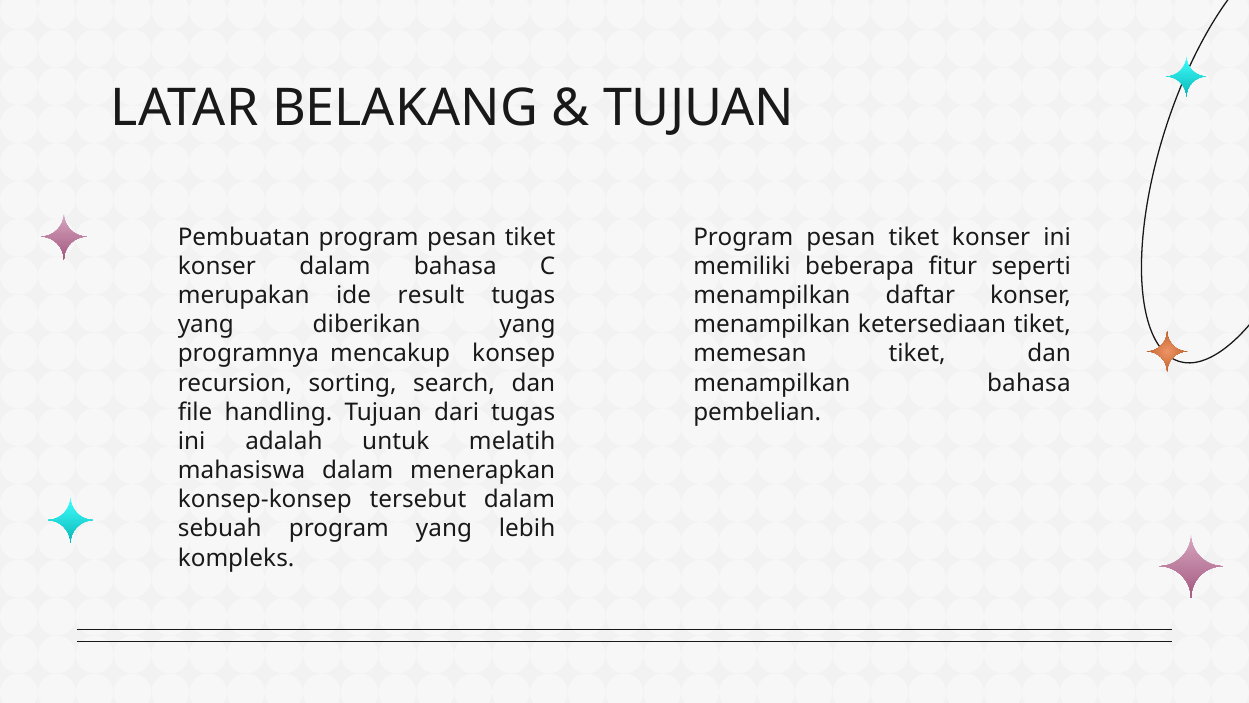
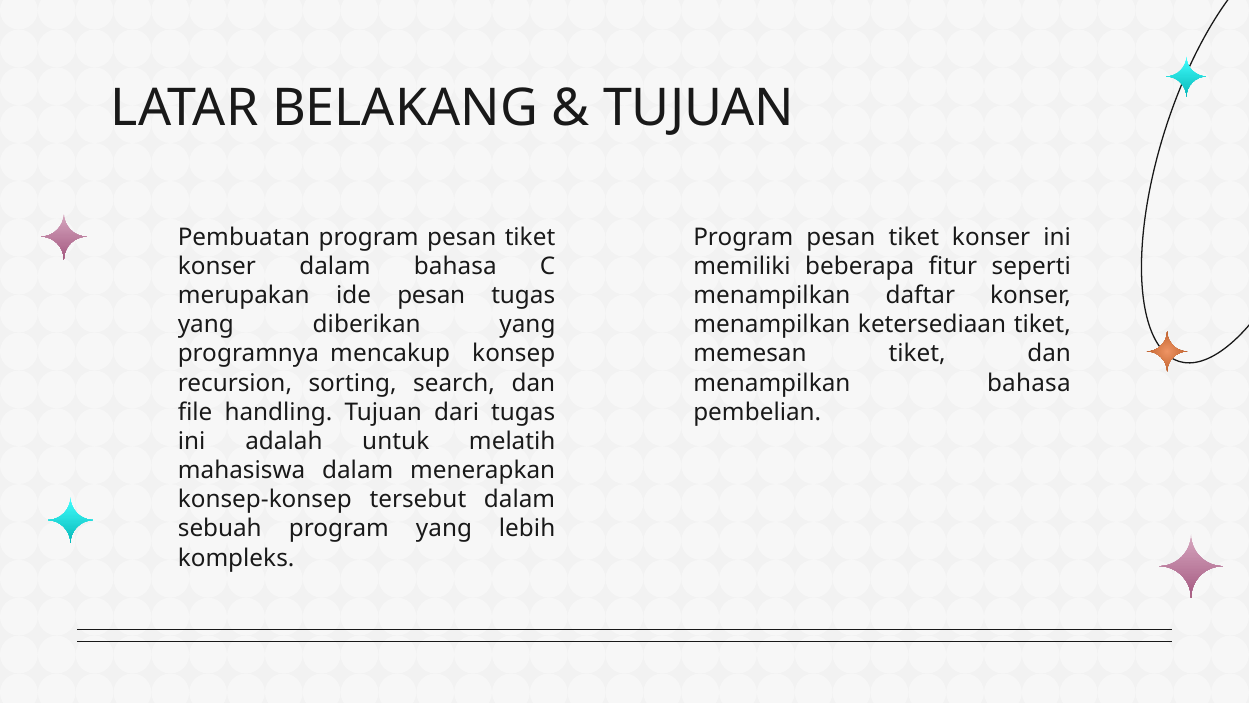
ide result: result -> pesan
